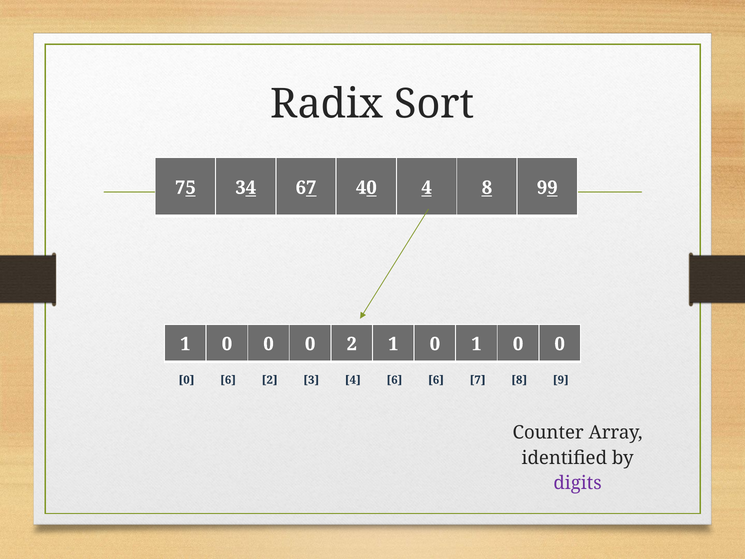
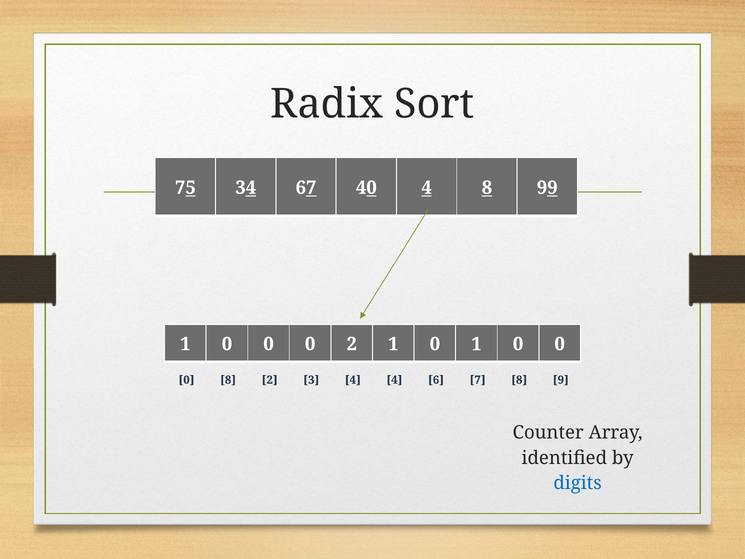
0 6: 6 -> 8
4 6: 6 -> 4
digits colour: purple -> blue
